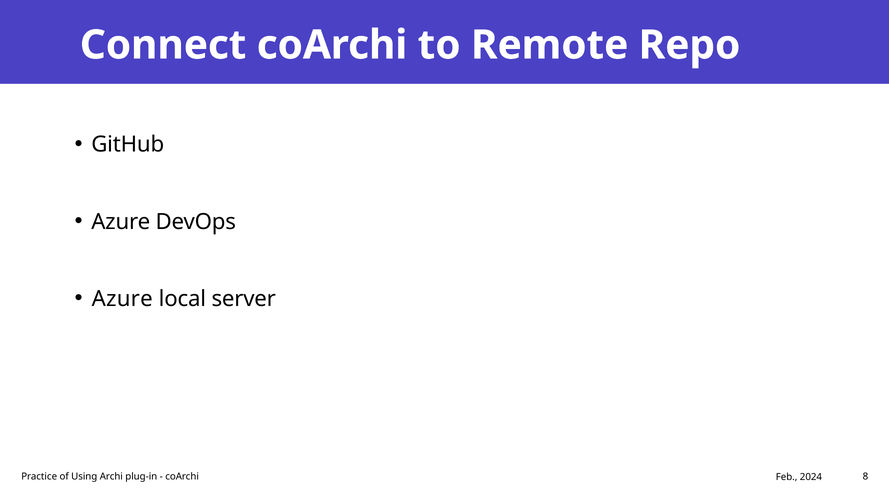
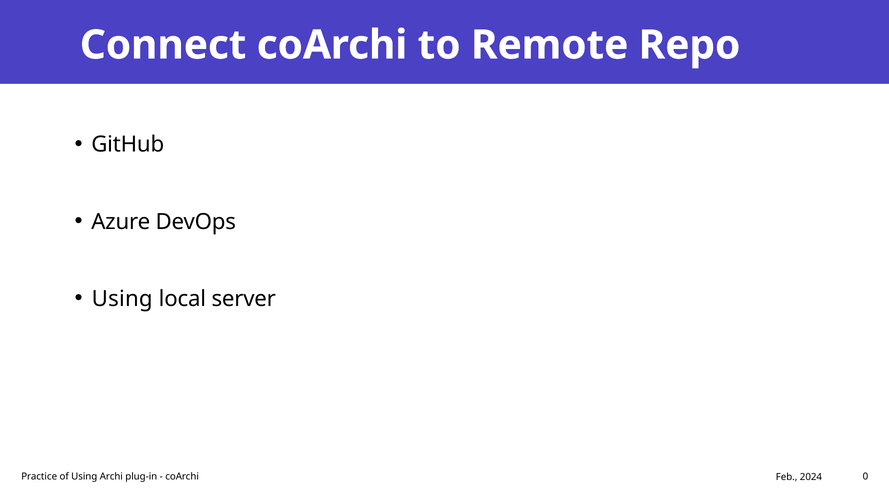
Azure at (122, 299): Azure -> Using
8: 8 -> 0
